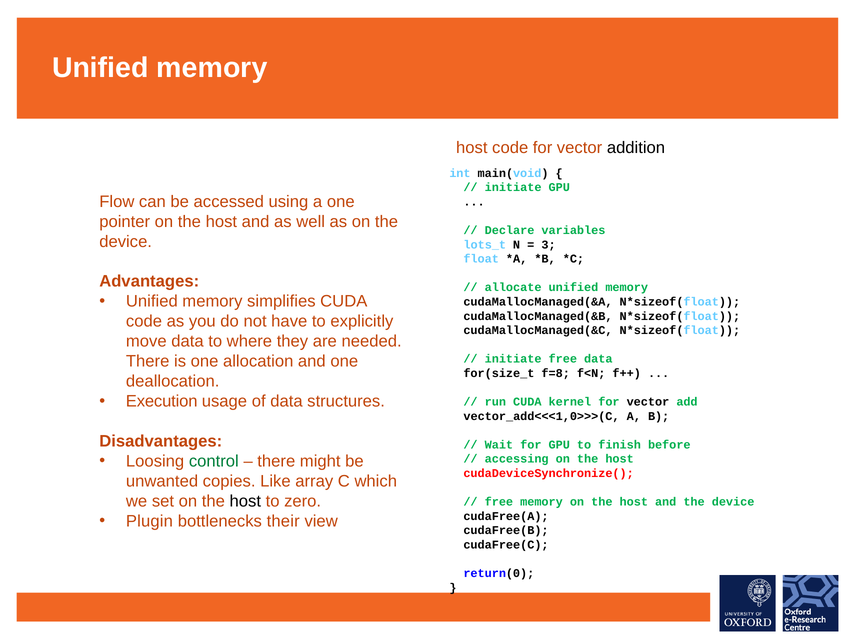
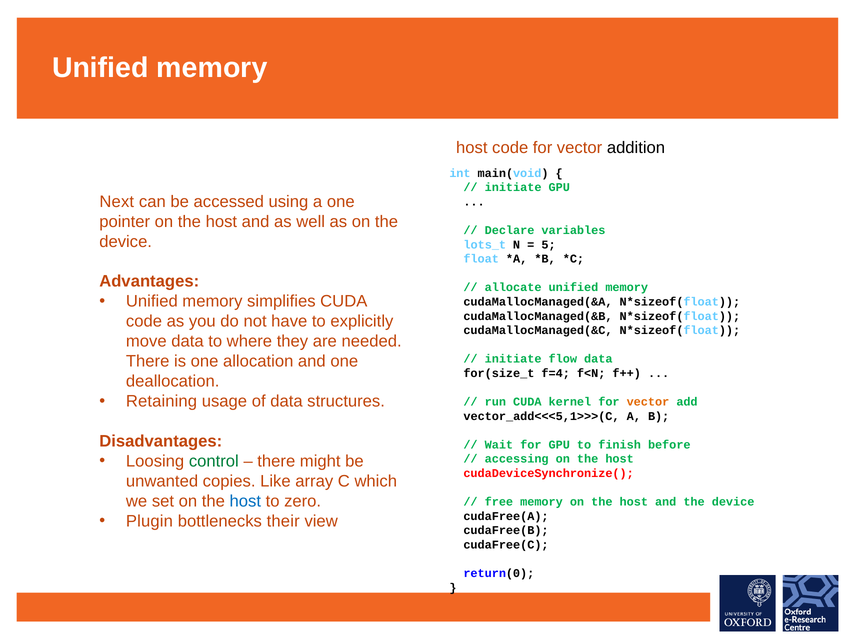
Flow: Flow -> Next
3: 3 -> 5
initiate free: free -> flow
f=8: f=8 -> f=4
Execution: Execution -> Retaining
vector at (648, 401) colour: black -> orange
vector_add<<<1,0>>>(C: vector_add<<<1,0>>>(C -> vector_add<<<5,1>>>(C
host at (245, 501) colour: black -> blue
